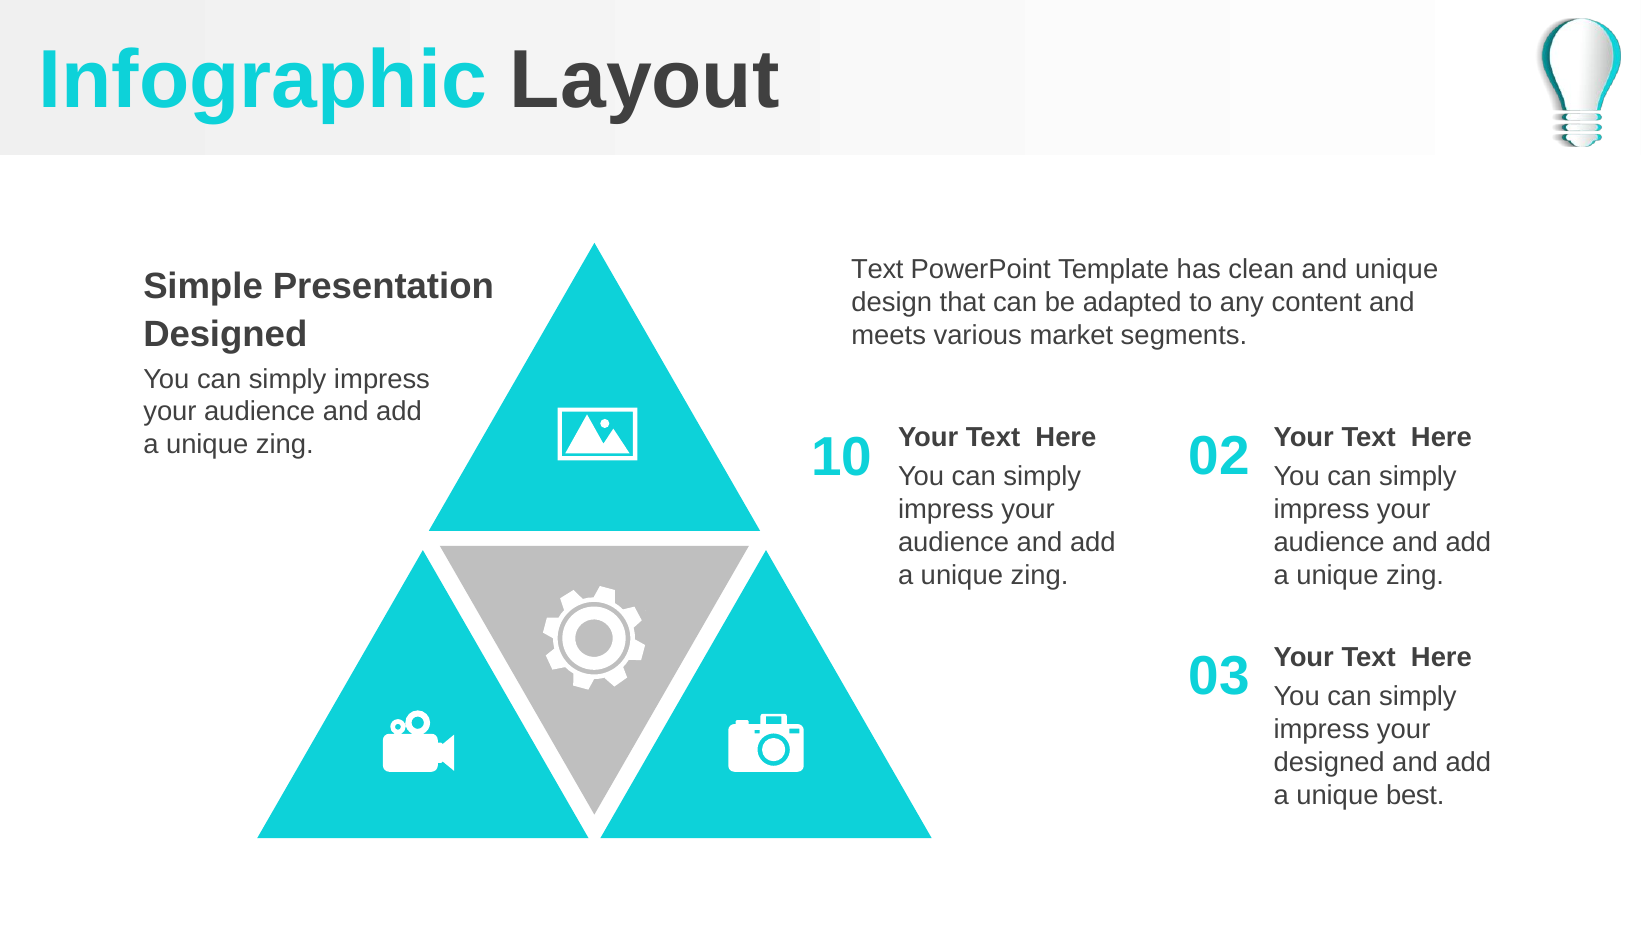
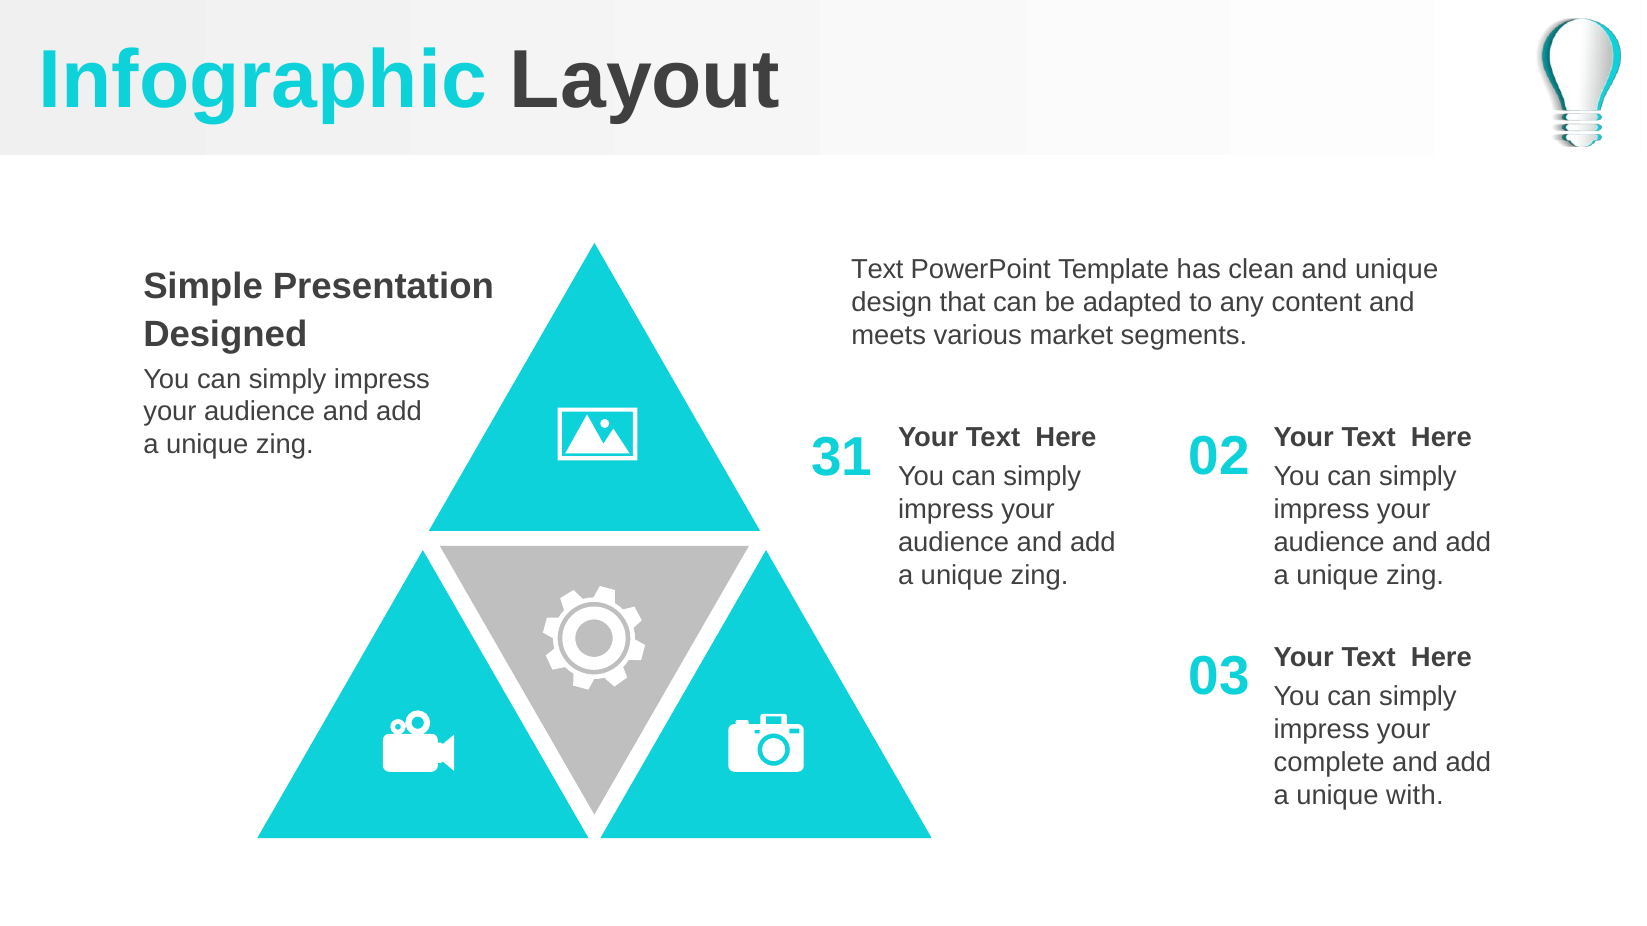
10: 10 -> 31
designed at (1329, 763): designed -> complete
best: best -> with
